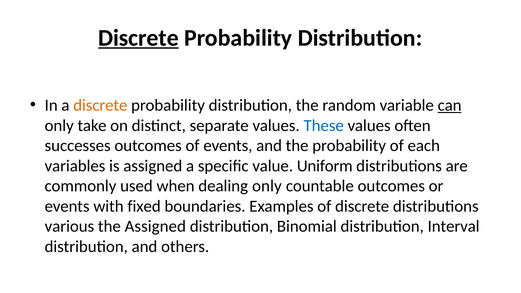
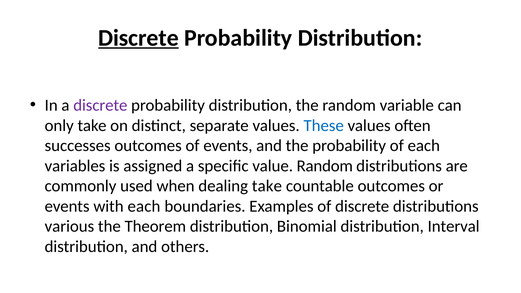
discrete at (100, 105) colour: orange -> purple
can underline: present -> none
value Uniform: Uniform -> Random
dealing only: only -> take
with fixed: fixed -> each
the Assigned: Assigned -> Theorem
